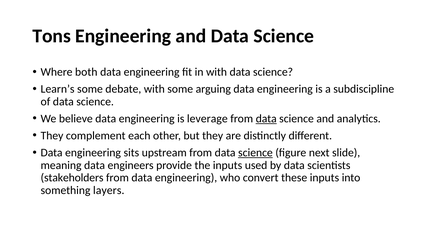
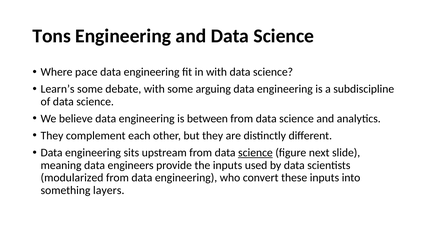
both: both -> pace
leverage: leverage -> between
data at (266, 118) underline: present -> none
stakeholders: stakeholders -> modularized
